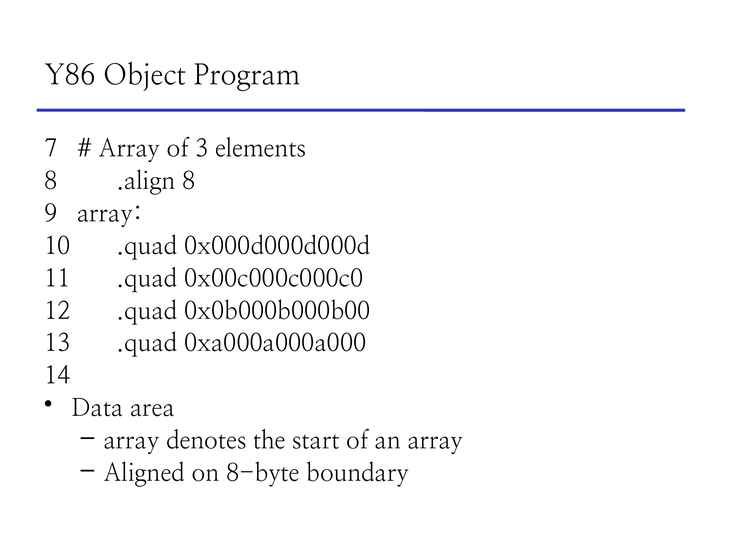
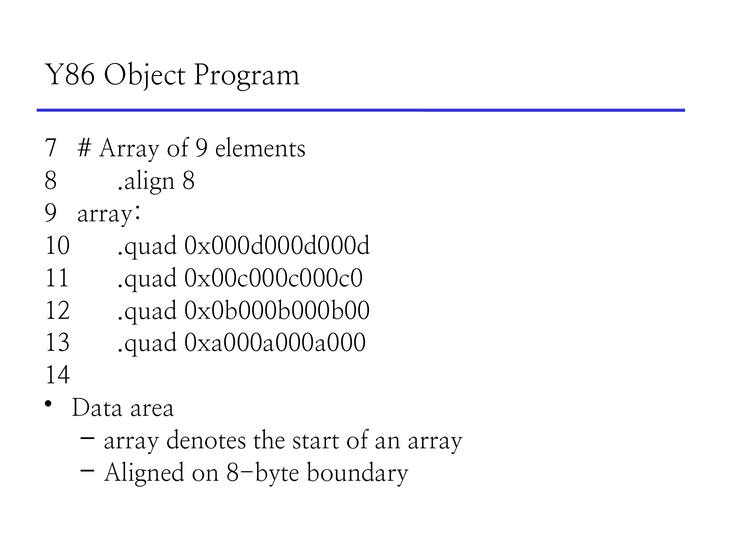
of 3: 3 -> 9
